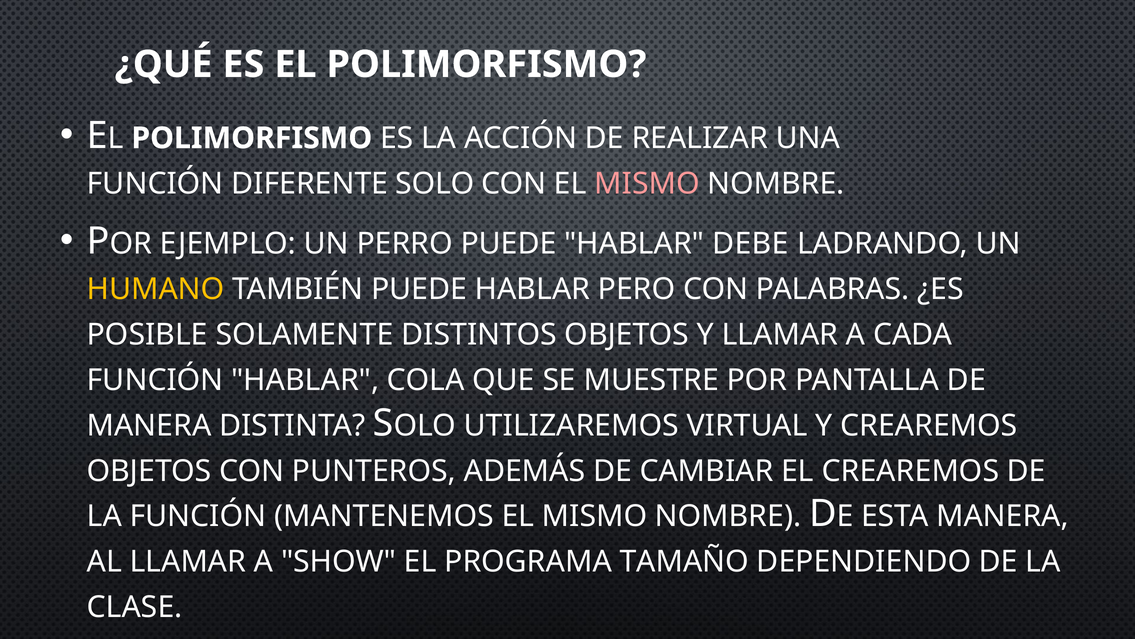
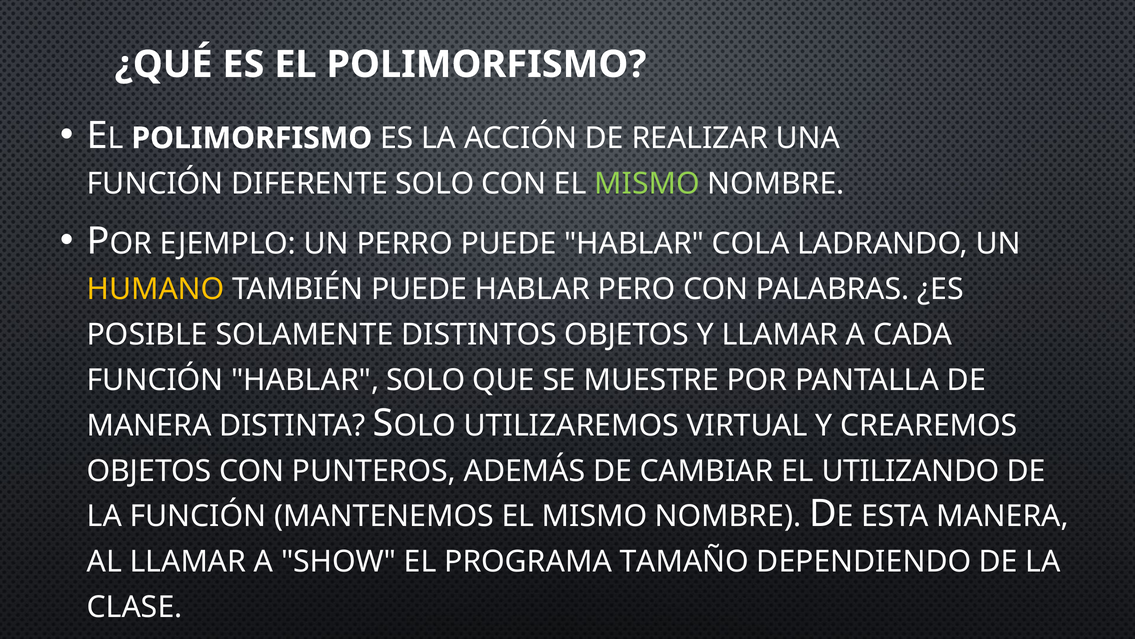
MISMO at (647, 183) colour: pink -> light green
DEBE: DEBE -> COLA
HABLAR COLA: COLA -> SOLO
EL CREAREMOS: CREAREMOS -> UTILIZANDO
